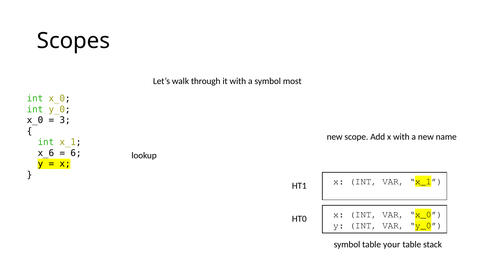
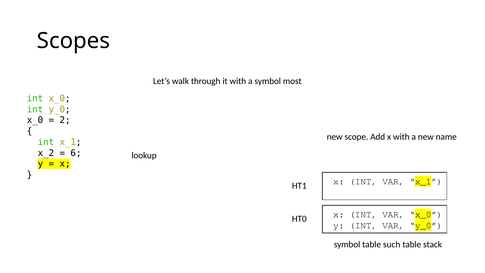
3: 3 -> 2
x_6: x_6 -> x_2
your: your -> such
